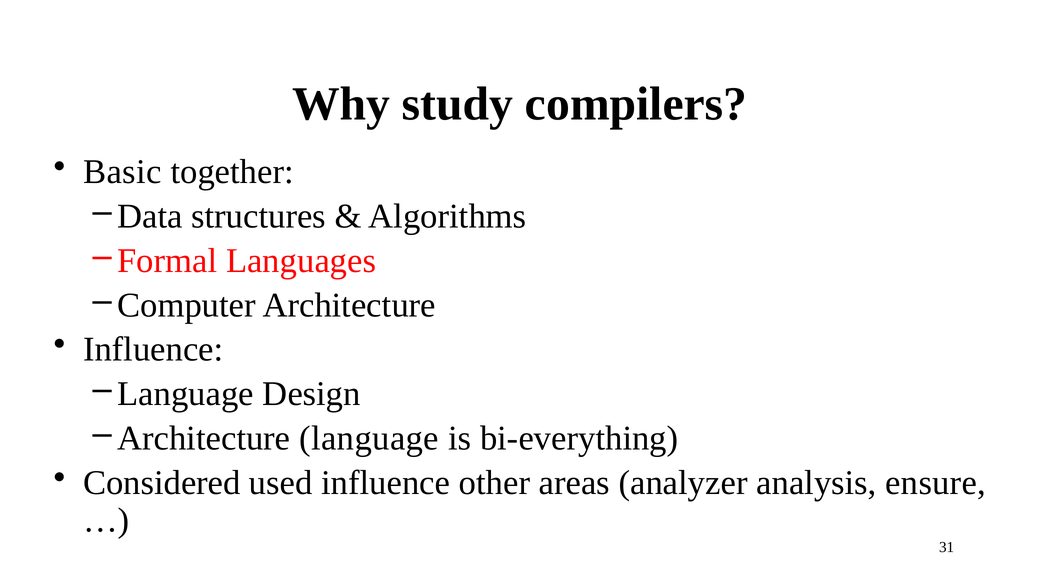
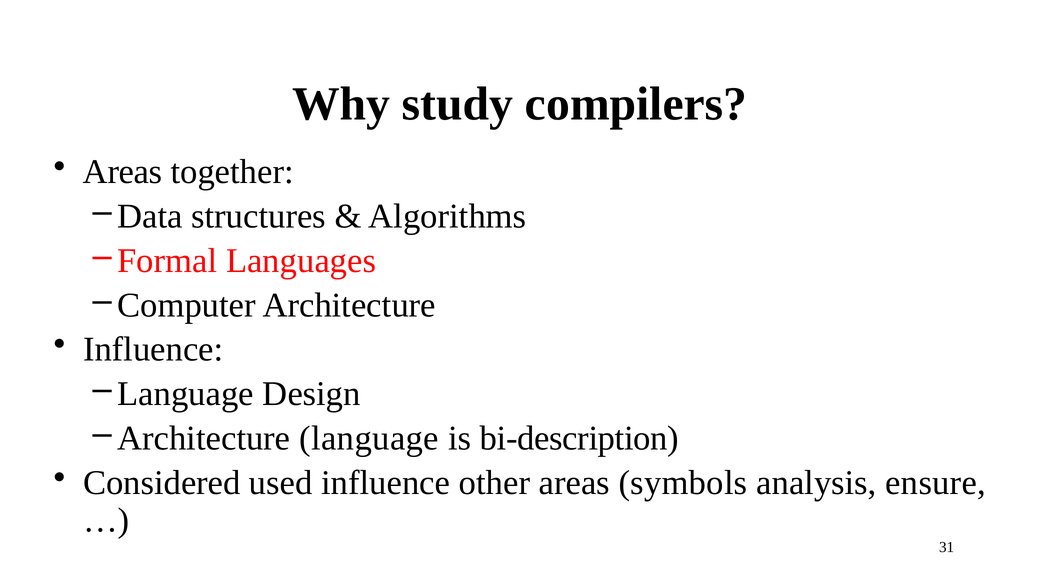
Basic at (122, 172): Basic -> Areas
bi-everything: bi-everything -> bi-description
analyzer: analyzer -> symbols
